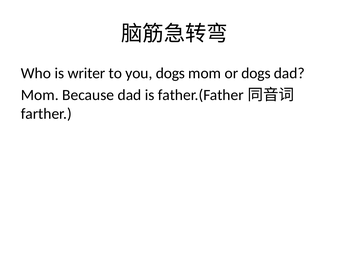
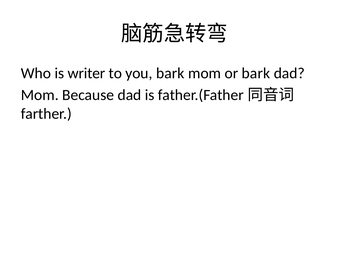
you dogs: dogs -> bark
or dogs: dogs -> bark
